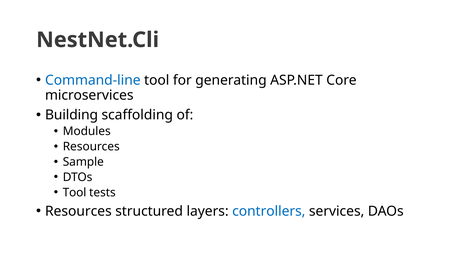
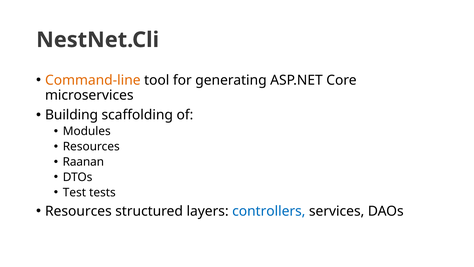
Command-line colour: blue -> orange
Sample: Sample -> Raanan
Tool at (75, 192): Tool -> Test
